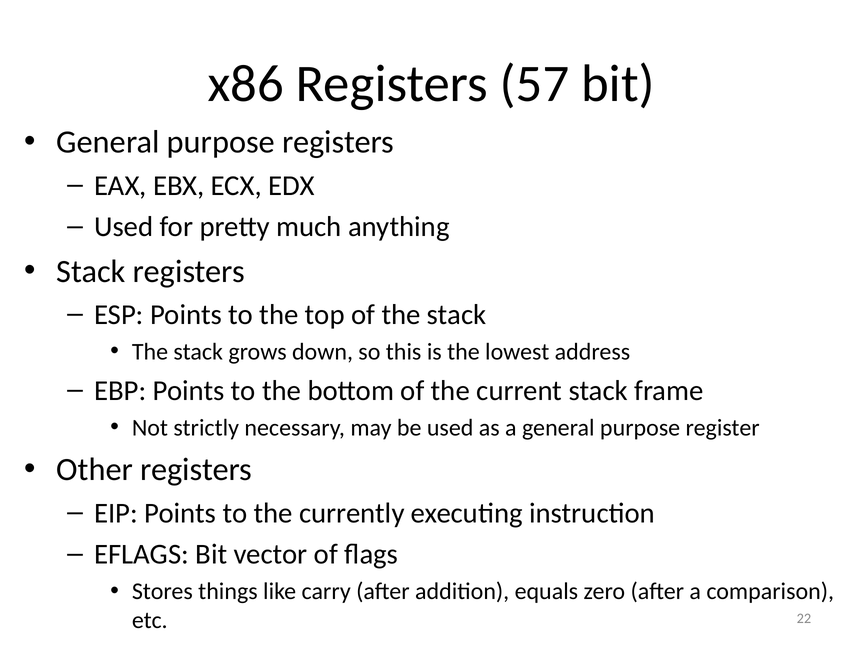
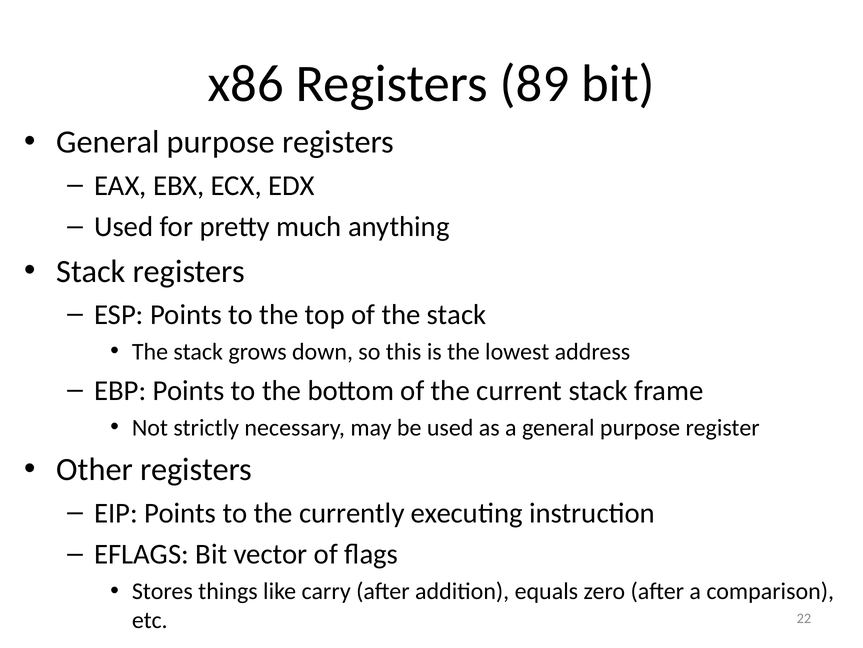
57: 57 -> 89
